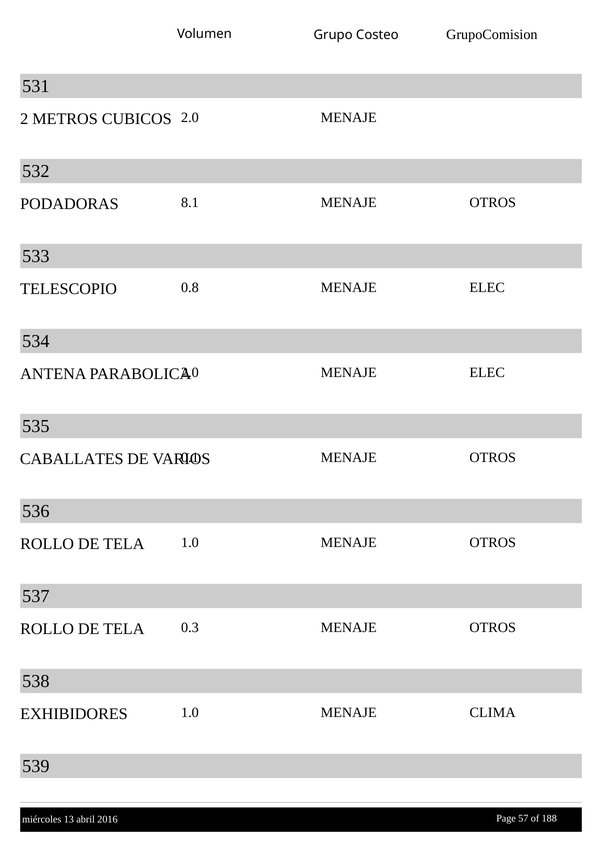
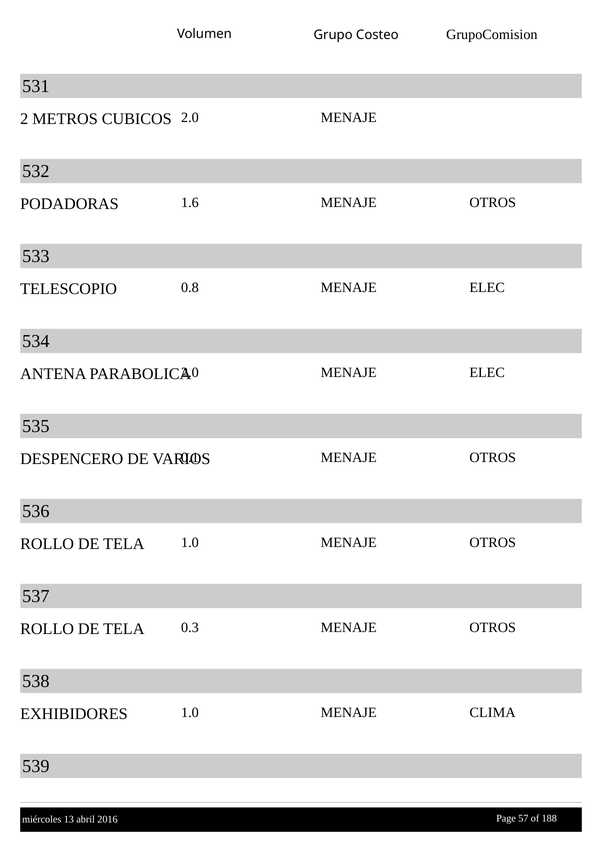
8.1: 8.1 -> 1.6
CABALLATES: CABALLATES -> DESPENCERO
